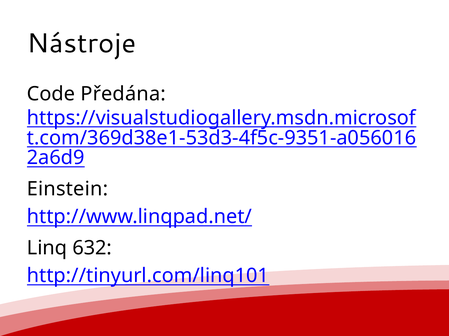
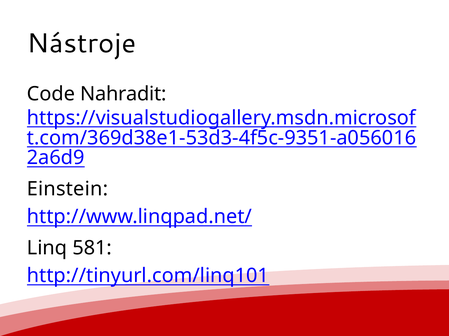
Předána: Předána -> Nahradit
632: 632 -> 581
